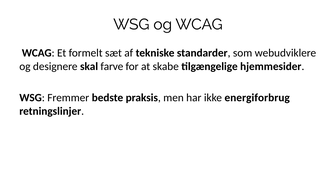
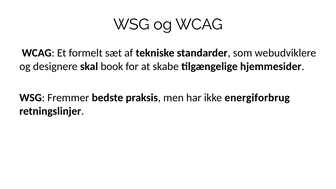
farve: farve -> book
